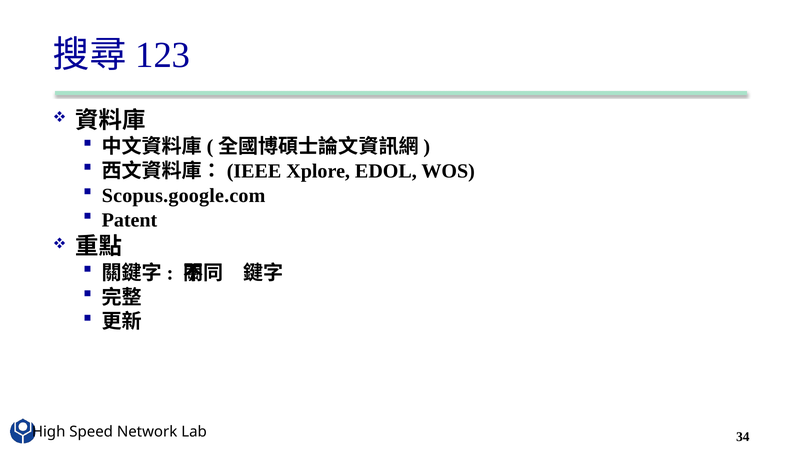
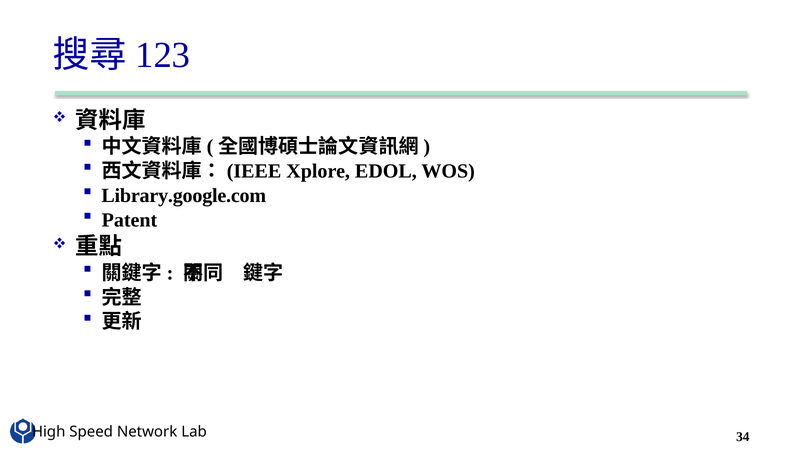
Scopus.google.com: Scopus.google.com -> Library.google.com
